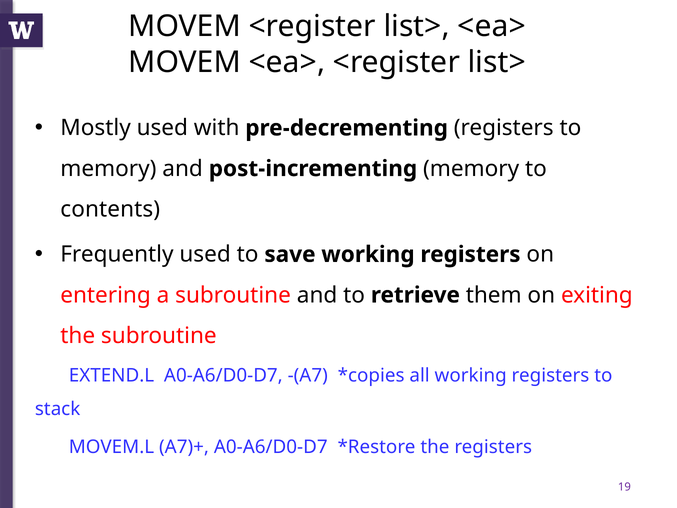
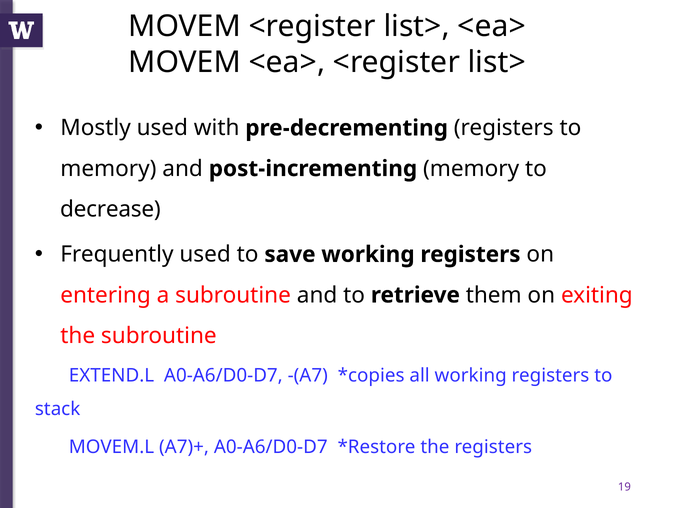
contents: contents -> decrease
